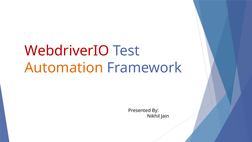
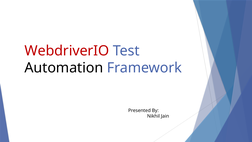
Automation colour: orange -> black
